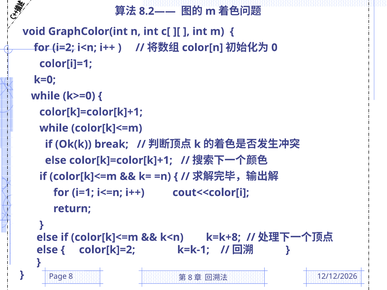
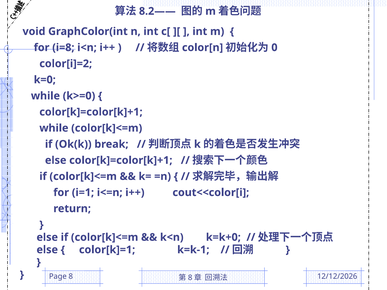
i=2: i=2 -> i=8
color[i]=1: color[i]=1 -> color[i]=2
k=k+8: k=k+8 -> k=k+0
color[k]=2: color[k]=2 -> color[k]=1
